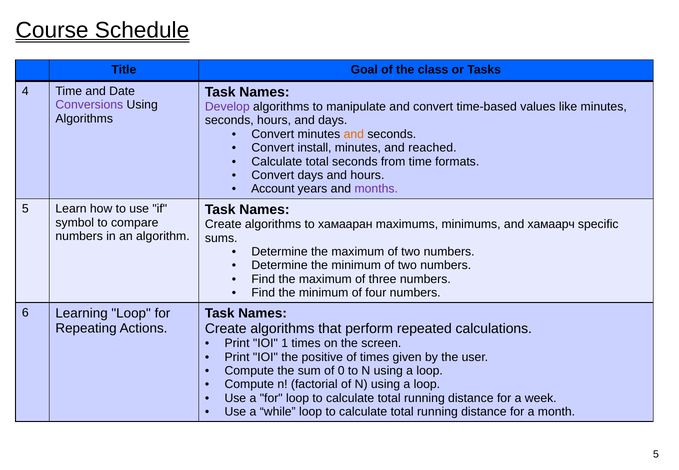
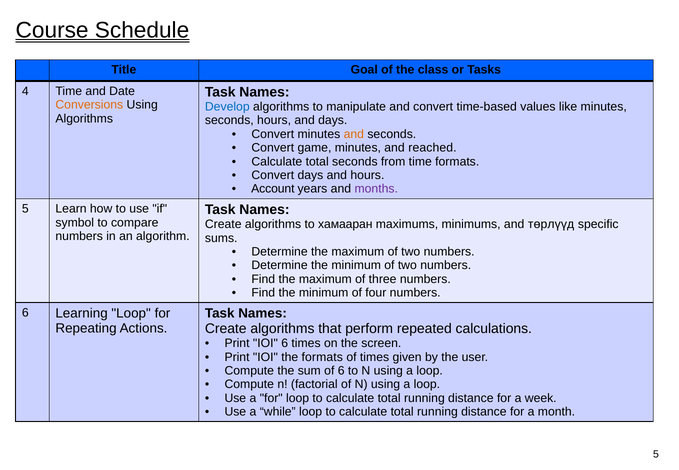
Conversions colour: purple -> orange
Develop colour: purple -> blue
install: install -> game
хамаарч: хамаарч -> төрлүүд
IOI 1: 1 -> 6
the positive: positive -> formats
of 0: 0 -> 6
